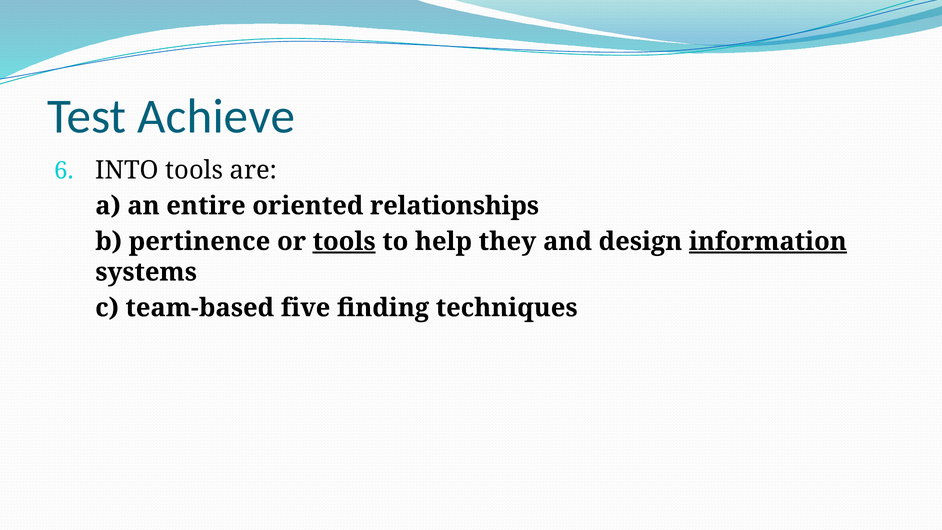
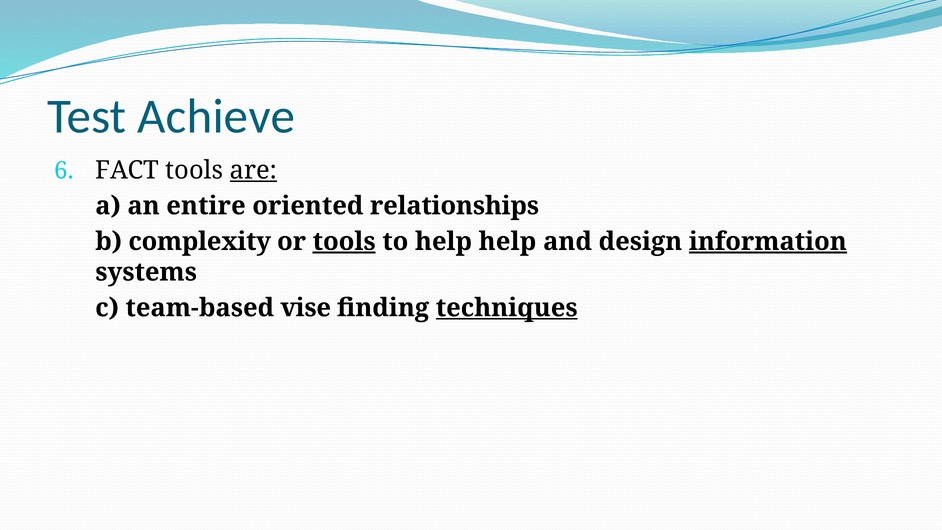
INTO: INTO -> FACT
are underline: none -> present
pertinence: pertinence -> complexity
help they: they -> help
five: five -> vise
techniques underline: none -> present
